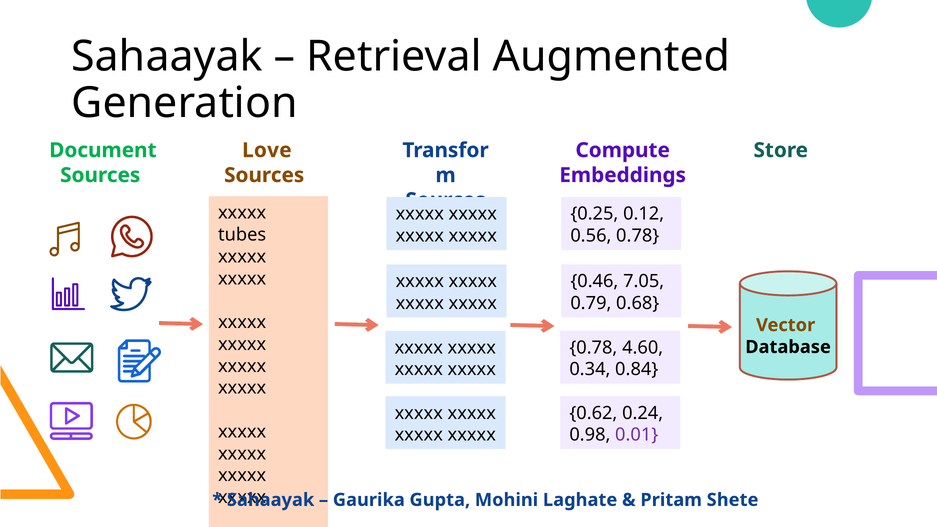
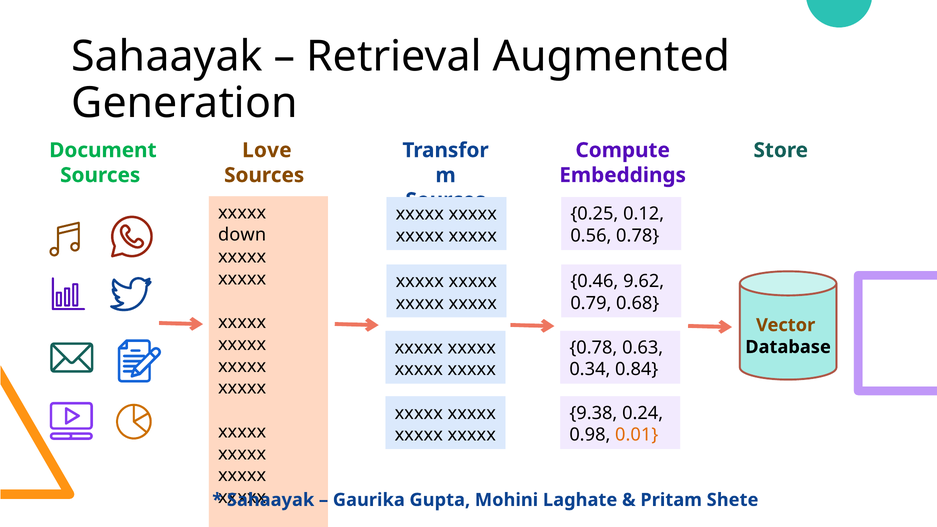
tubes: tubes -> down
7.05: 7.05 -> 9.62
4.60: 4.60 -> 0.63
0.62: 0.62 -> 9.38
0.01 colour: purple -> orange
